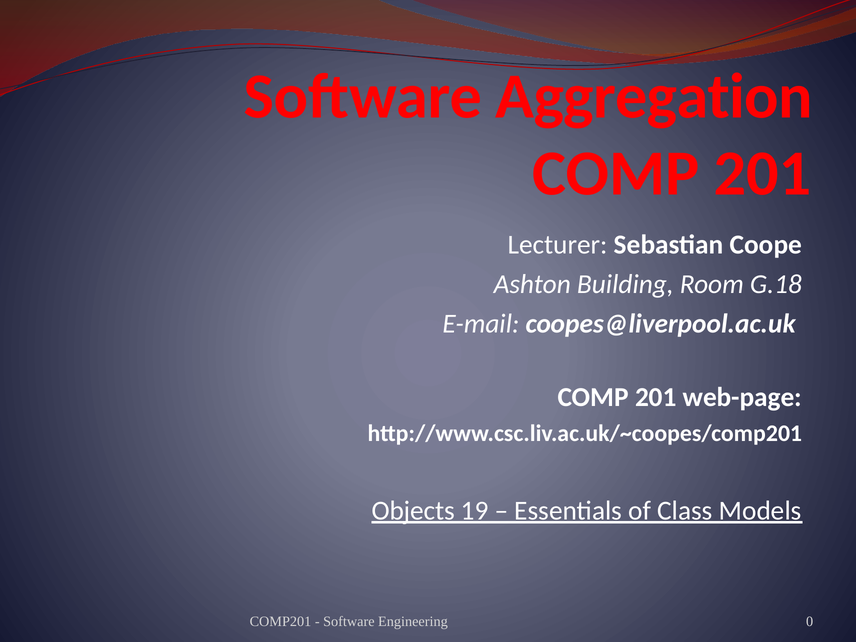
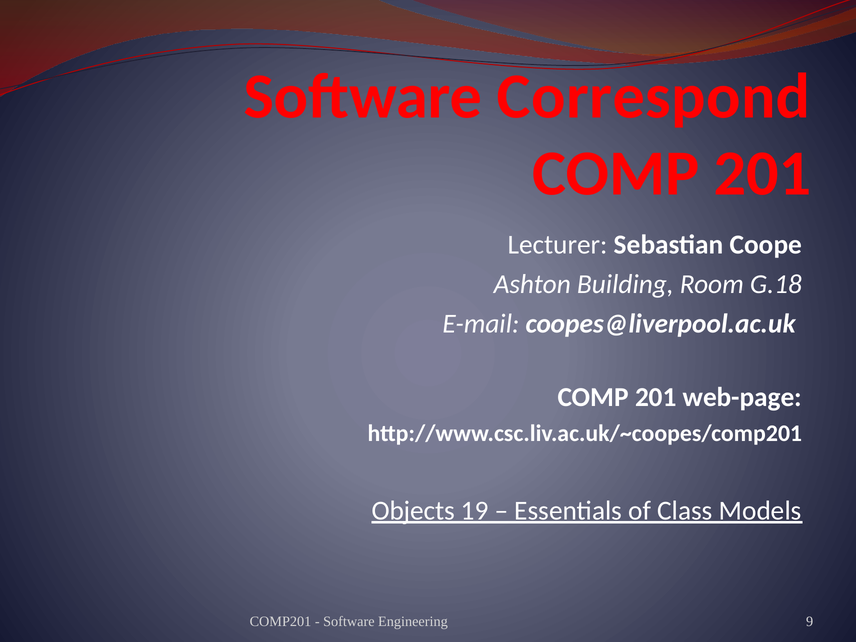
Aggregation: Aggregation -> Correspond
0: 0 -> 9
